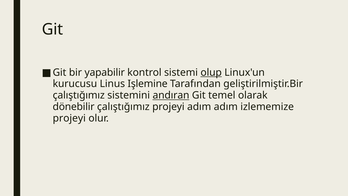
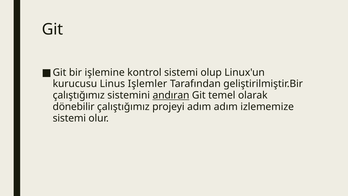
yapabilir: yapabilir -> işlemine
olup underline: present -> none
Işlemine: Işlemine -> Işlemler
projeyi at (69, 118): projeyi -> sistemi
